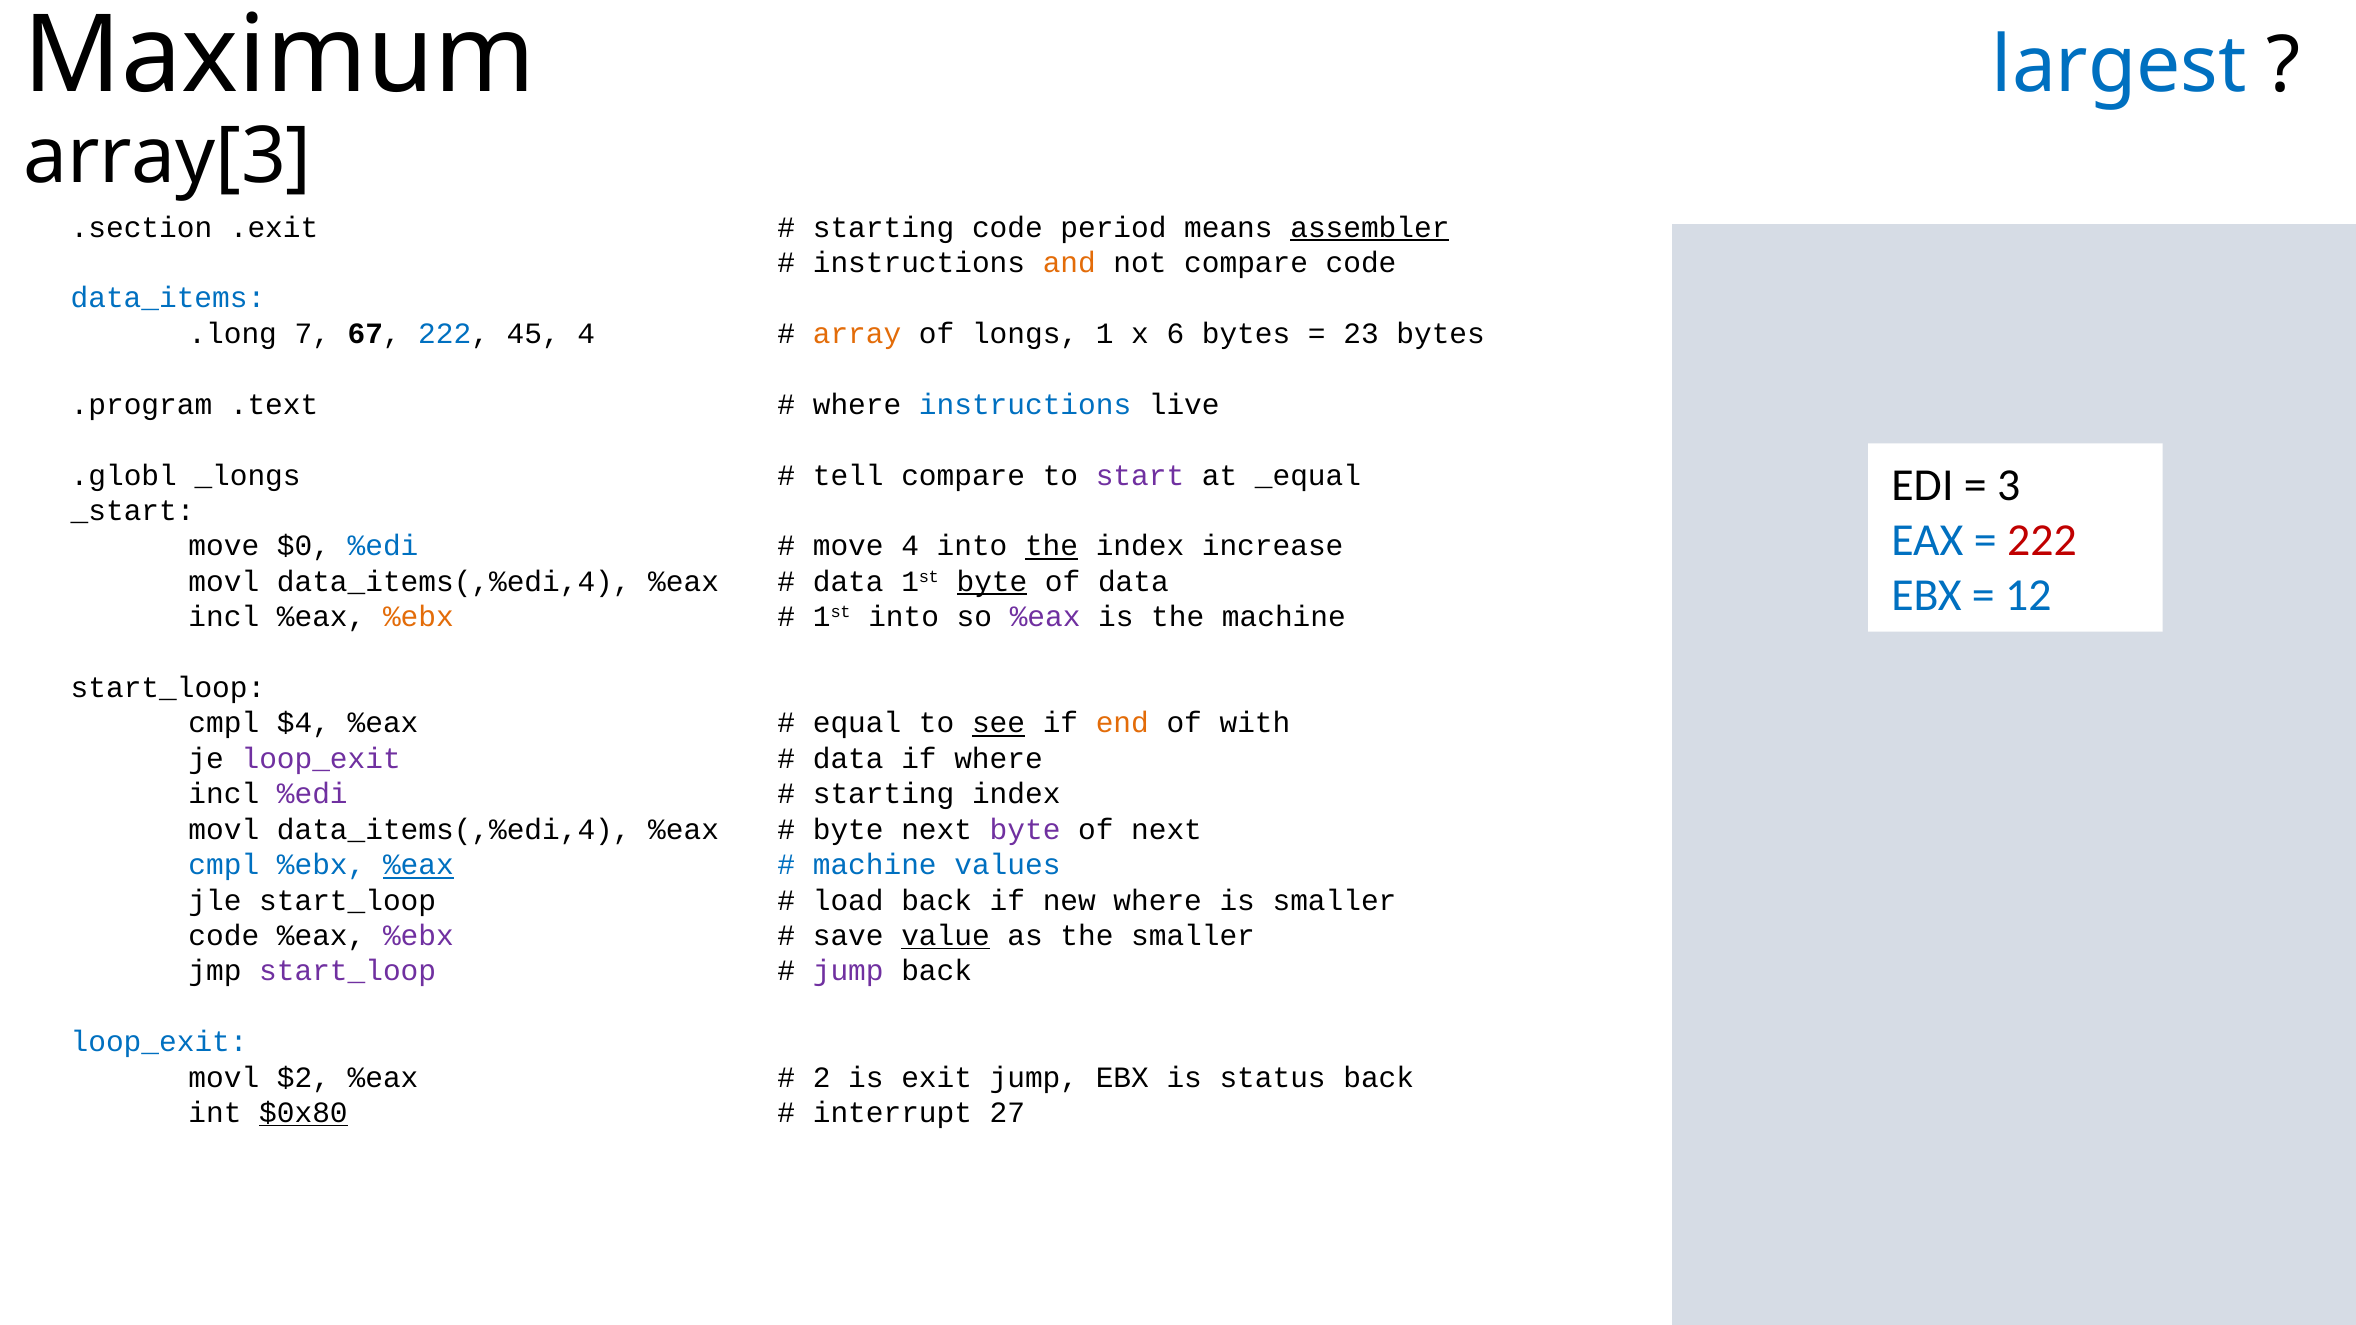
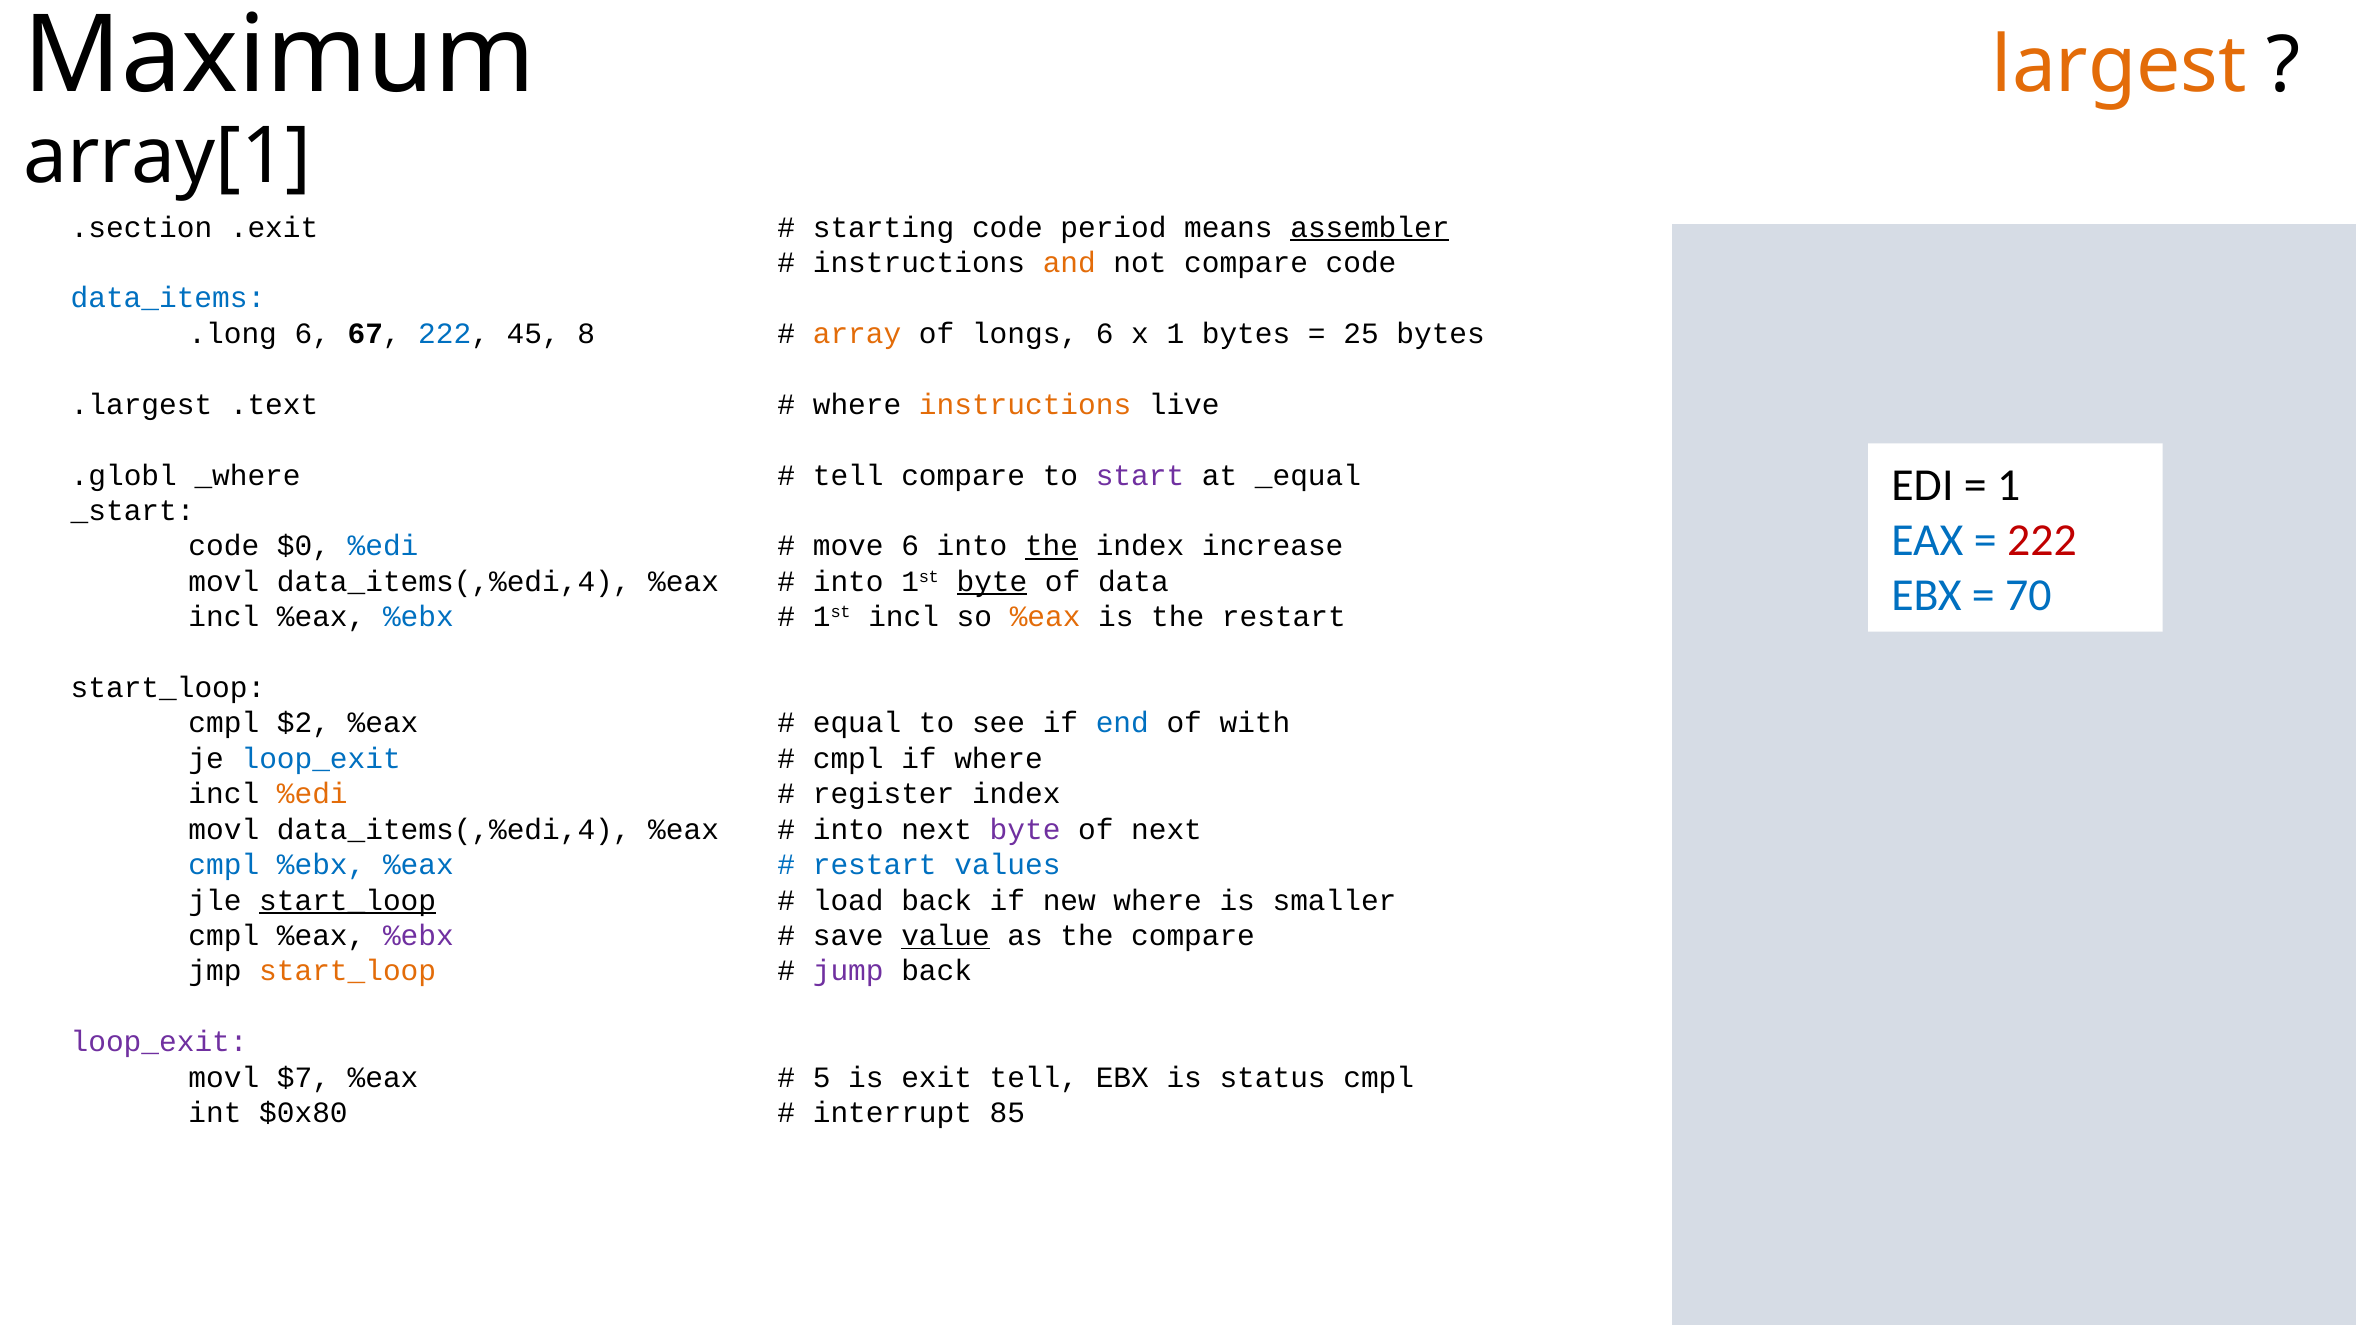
largest colour: blue -> orange
array[3: array[3 -> array[1
.long 7: 7 -> 6
45 4: 4 -> 8
longs 1: 1 -> 6
x 6: 6 -> 1
23: 23 -> 25
.program: .program -> .largest
instructions at (1025, 405) colour: blue -> orange
_longs: _longs -> _where
3 at (2009, 486): 3 -> 1
move at (224, 546): move -> code
move 4: 4 -> 6
data at (848, 582): data -> into
12: 12 -> 70
%ebx at (418, 617) colour: orange -> blue
1st into: into -> incl
%eax at (1045, 617) colour: purple -> orange
the machine: machine -> restart
$4: $4 -> $2
see underline: present -> none
end colour: orange -> blue
loop_exit at (321, 759) colour: purple -> blue
data at (848, 759): data -> cmpl
%edi at (312, 794) colour: purple -> orange
starting at (884, 794): starting -> register
byte at (848, 830): byte -> into
%eax at (418, 865) underline: present -> none
machine at (875, 865): machine -> restart
start_loop at (348, 901) underline: none -> present
code at (224, 936): code -> cmpl
the smaller: smaller -> compare
start_loop at (348, 971) colour: purple -> orange
loop_exit at (159, 1042) colour: blue -> purple
$2: $2 -> $7
2: 2 -> 5
exit jump: jump -> tell
status back: back -> cmpl
$0x80 underline: present -> none
27: 27 -> 85
